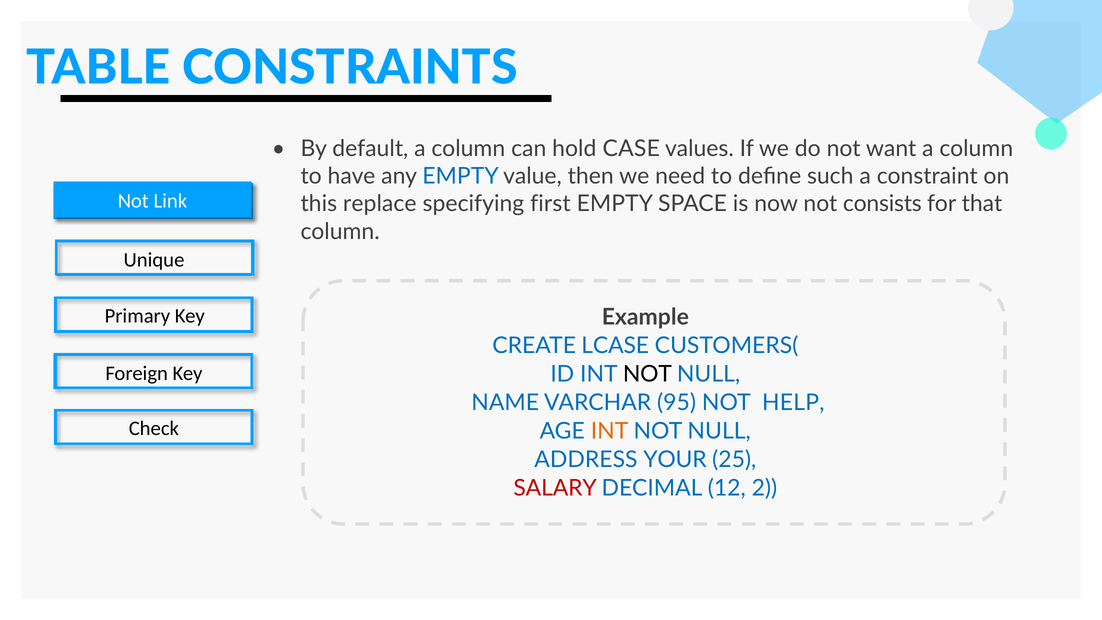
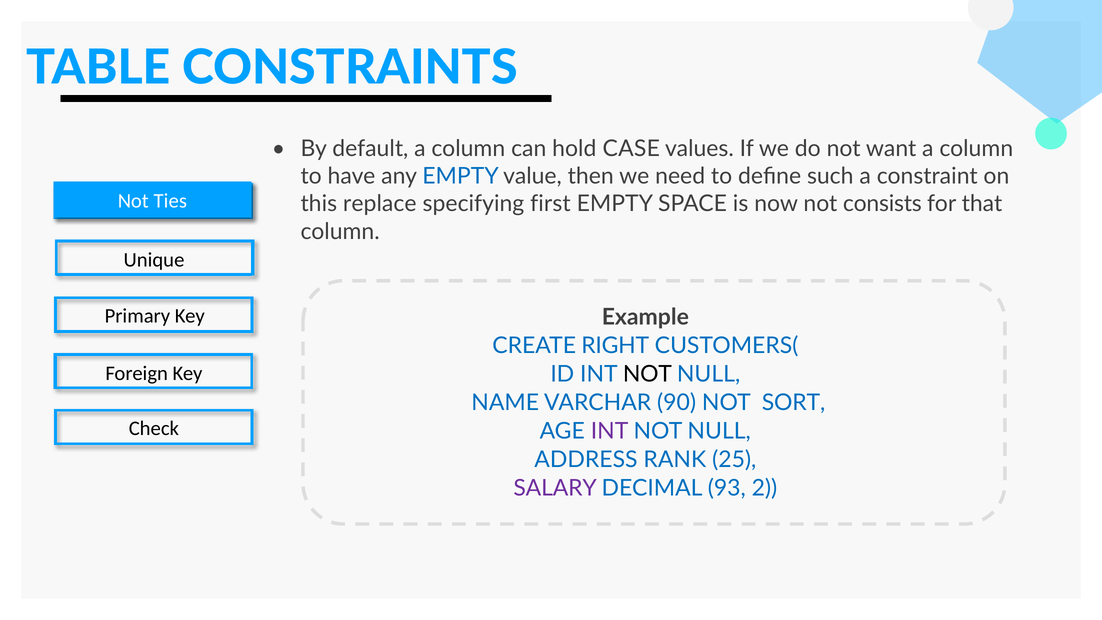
Link: Link -> Ties
LCASE: LCASE -> RIGHT
95: 95 -> 90
HELP: HELP -> SORT
INT at (610, 431) colour: orange -> purple
YOUR: YOUR -> RANK
SALARY colour: red -> purple
12: 12 -> 93
